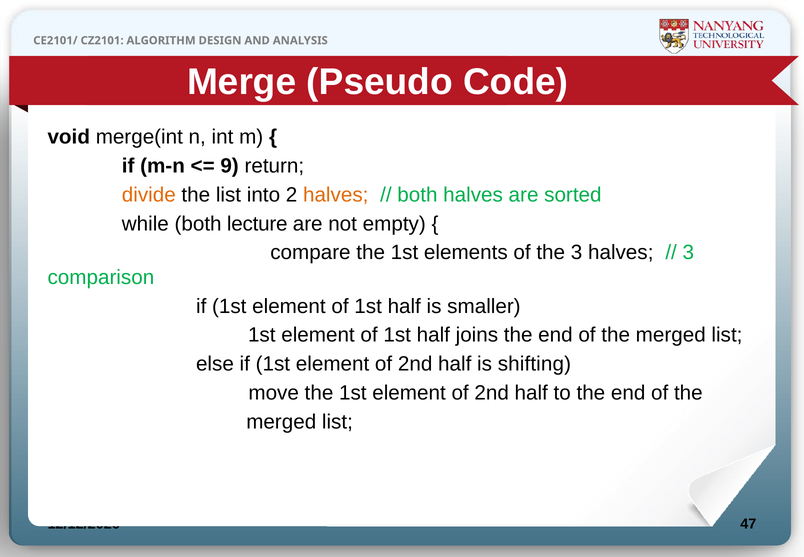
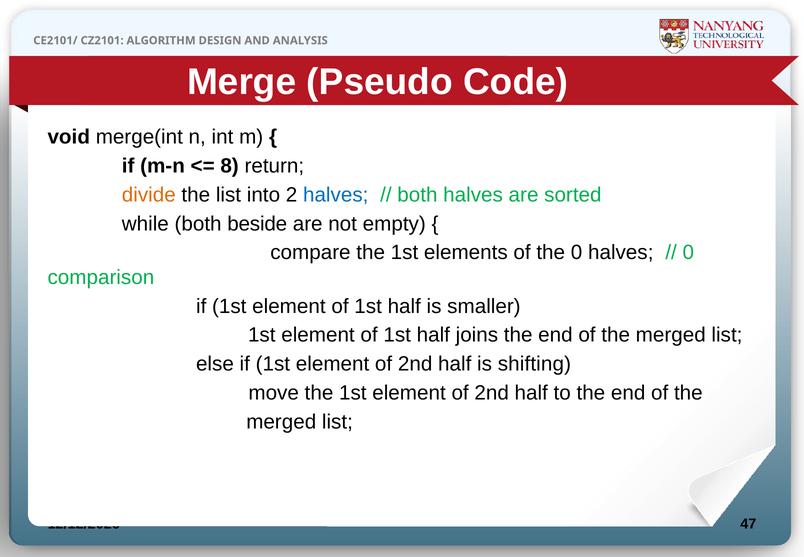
9: 9 -> 8
halves at (336, 195) colour: orange -> blue
lecture: lecture -> beside
the 3: 3 -> 0
3 at (688, 253): 3 -> 0
